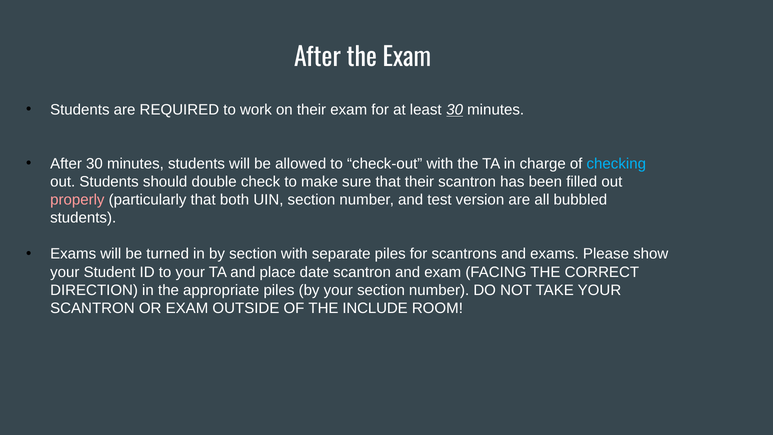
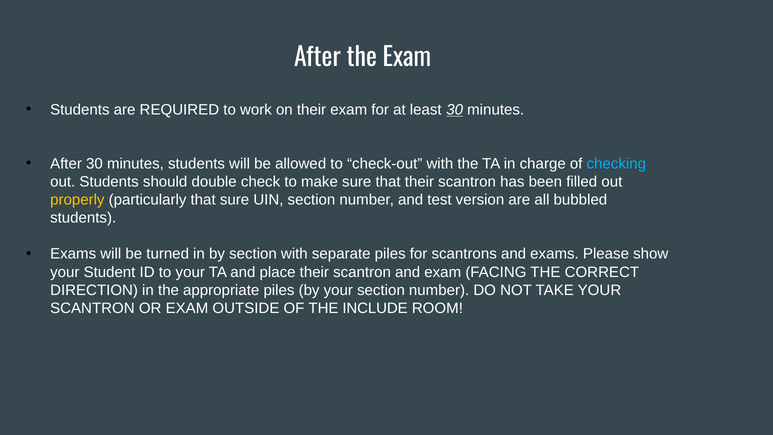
properly colour: pink -> yellow
that both: both -> sure
place date: date -> their
